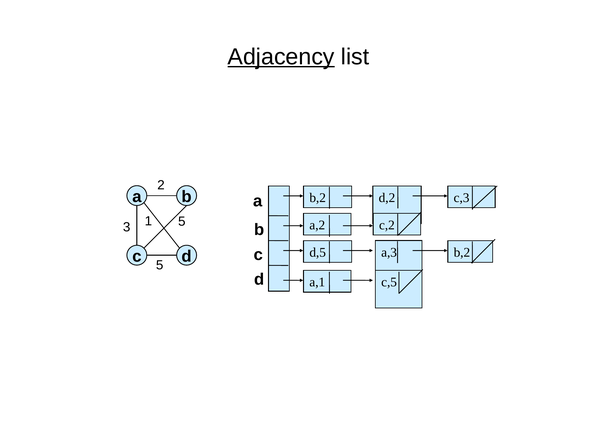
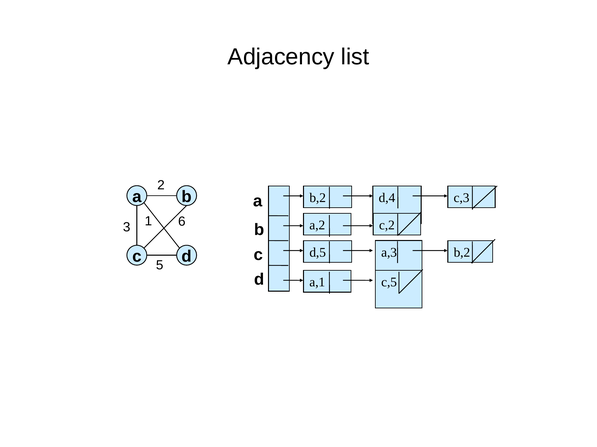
Adjacency underline: present -> none
d,2: d,2 -> d,4
1 5: 5 -> 6
